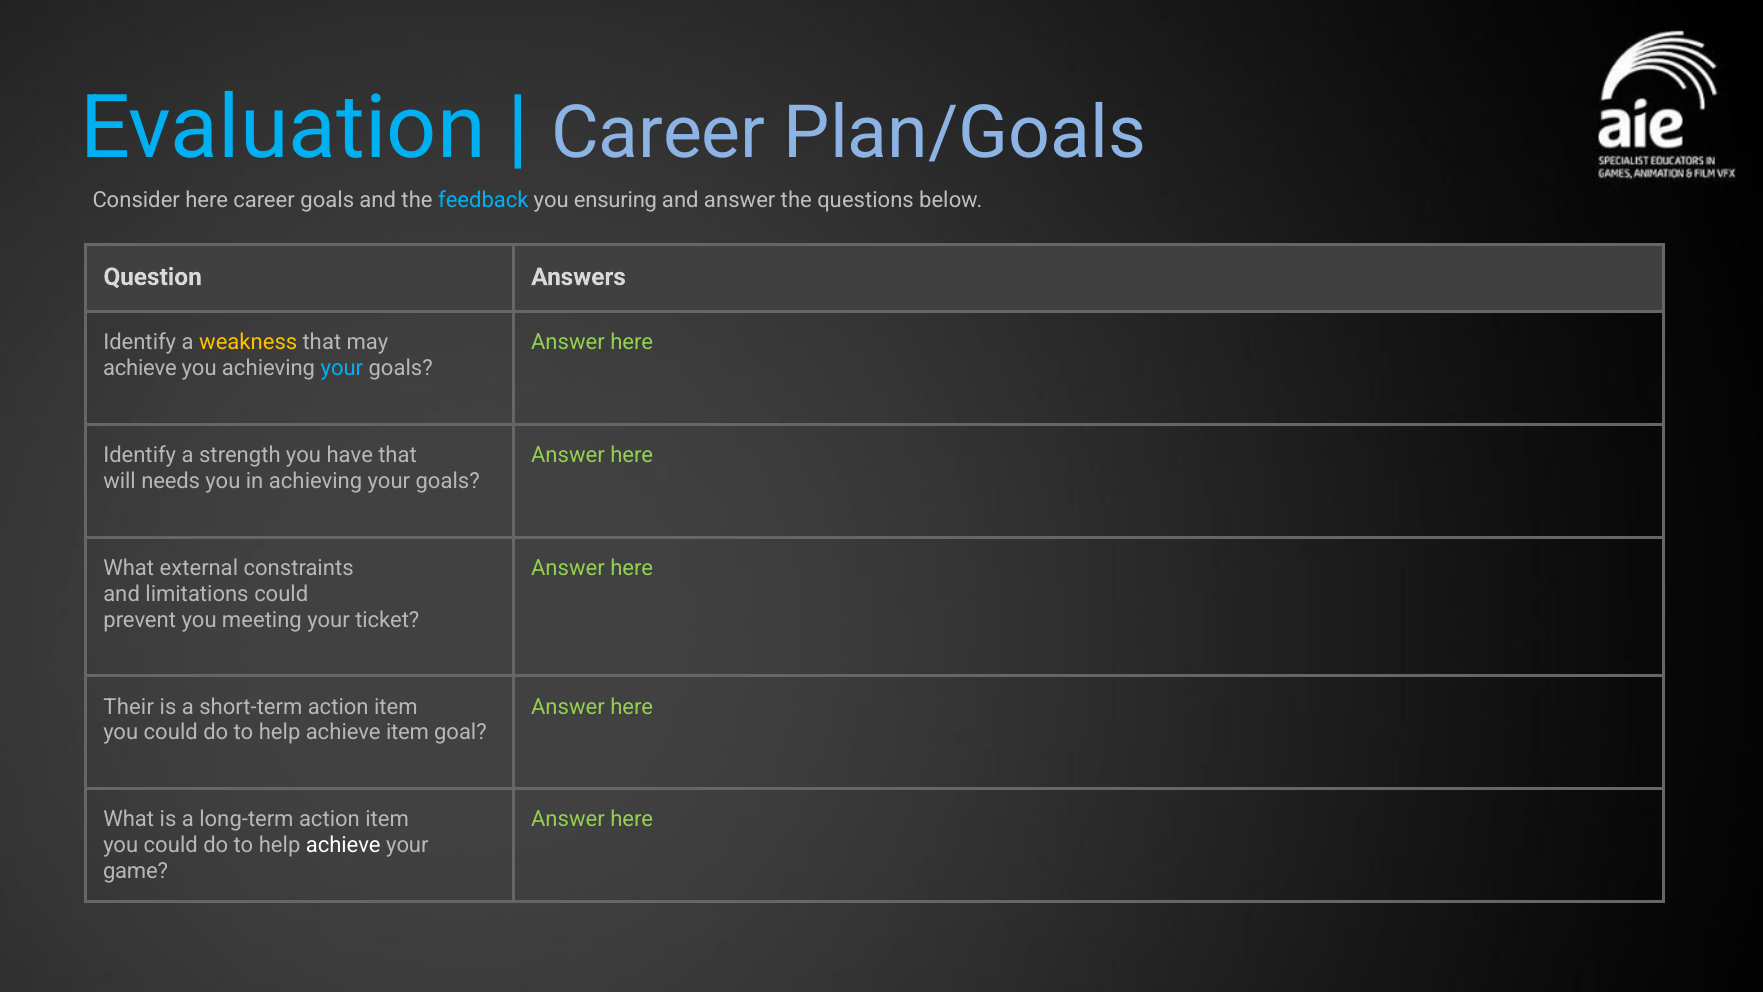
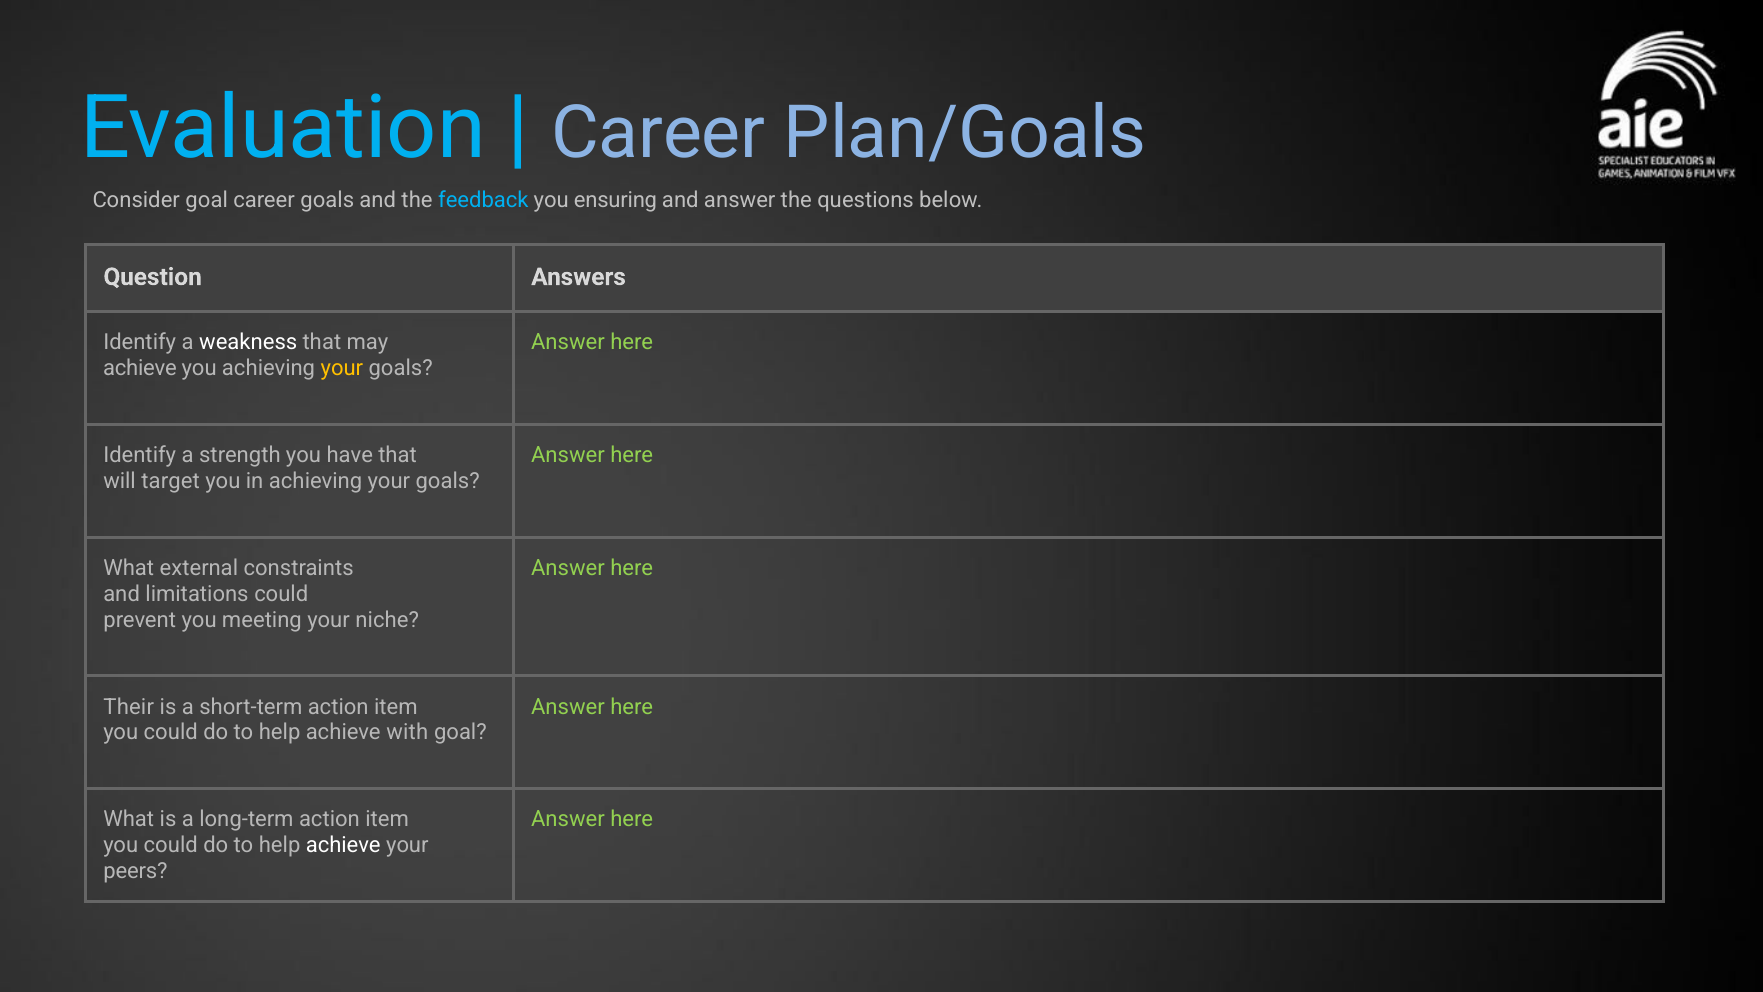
Consider here: here -> goal
weakness colour: yellow -> white
your at (342, 368) colour: light blue -> yellow
needs: needs -> target
ticket: ticket -> niche
achieve item: item -> with
game: game -> peers
